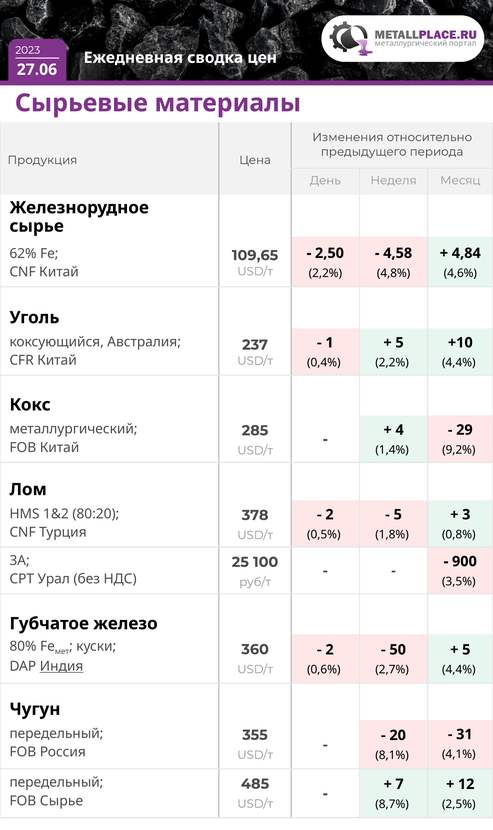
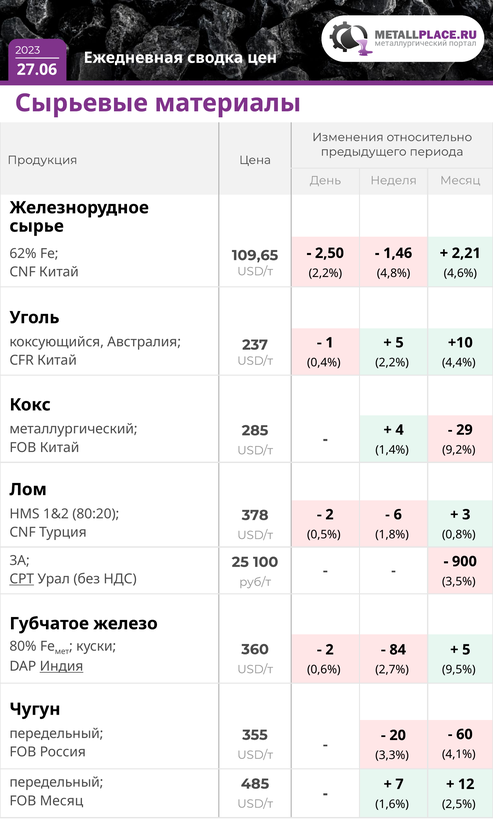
4,58: 4,58 -> 1,46
4,84: 4,84 -> 2,21
5 at (398, 515): 5 -> 6
CPT underline: none -> present
50: 50 -> 84
4,4% at (459, 670): 4,4% -> 9,5%
31: 31 -> 60
8,1%: 8,1% -> 3,3%
FOB Сырье: Сырье -> Месяц
8,7%: 8,7% -> 1,6%
